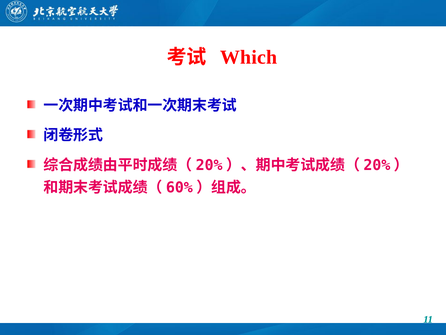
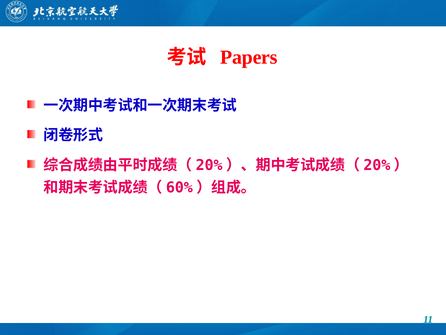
Which: Which -> Papers
